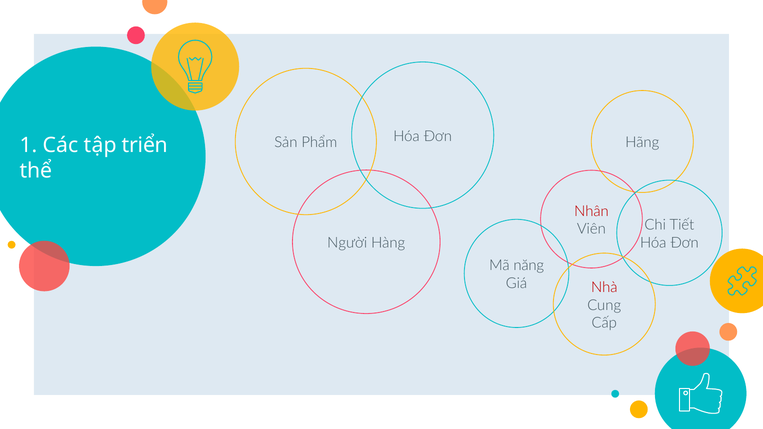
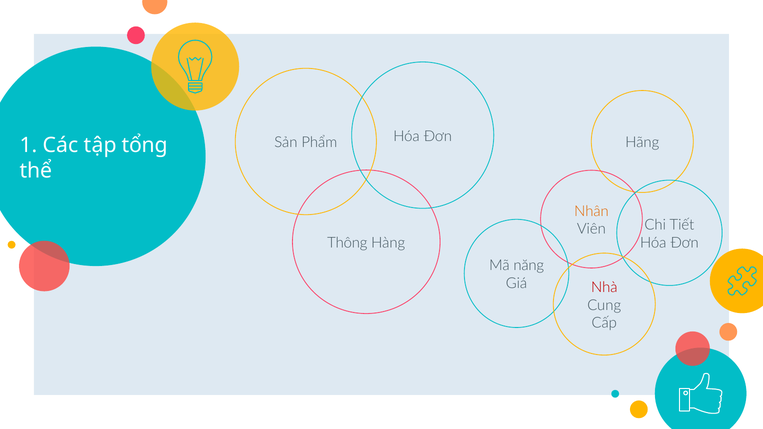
triển: triển -> tổng
Nhân colour: red -> orange
Người: Người -> Thông
